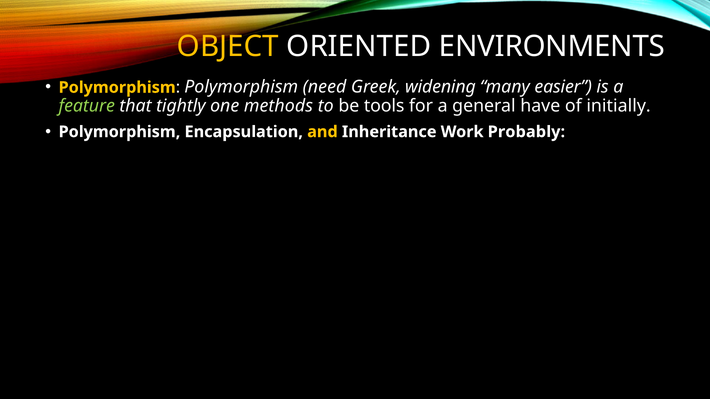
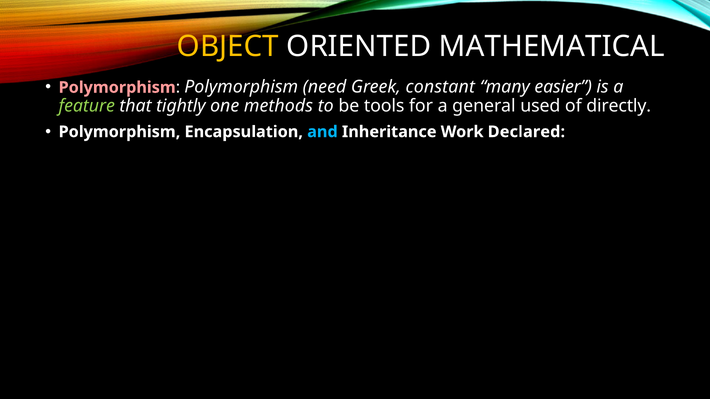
ENVIRONMENTS: ENVIRONMENTS -> MATHEMATICAL
Polymorphism at (117, 88) colour: yellow -> pink
widening: widening -> constant
have: have -> used
initially: initially -> directly
and colour: yellow -> light blue
Probably: Probably -> Declared
